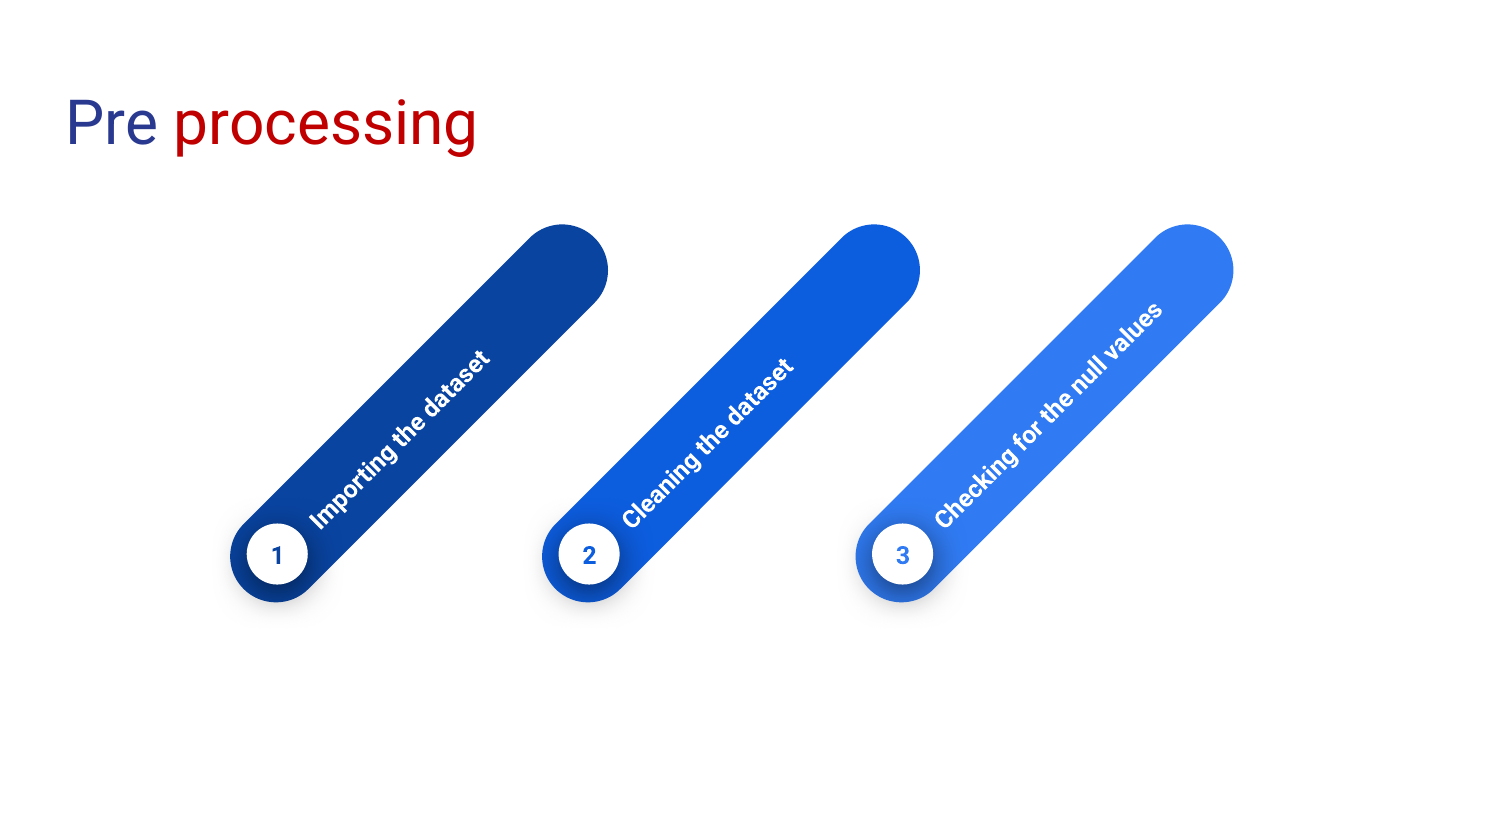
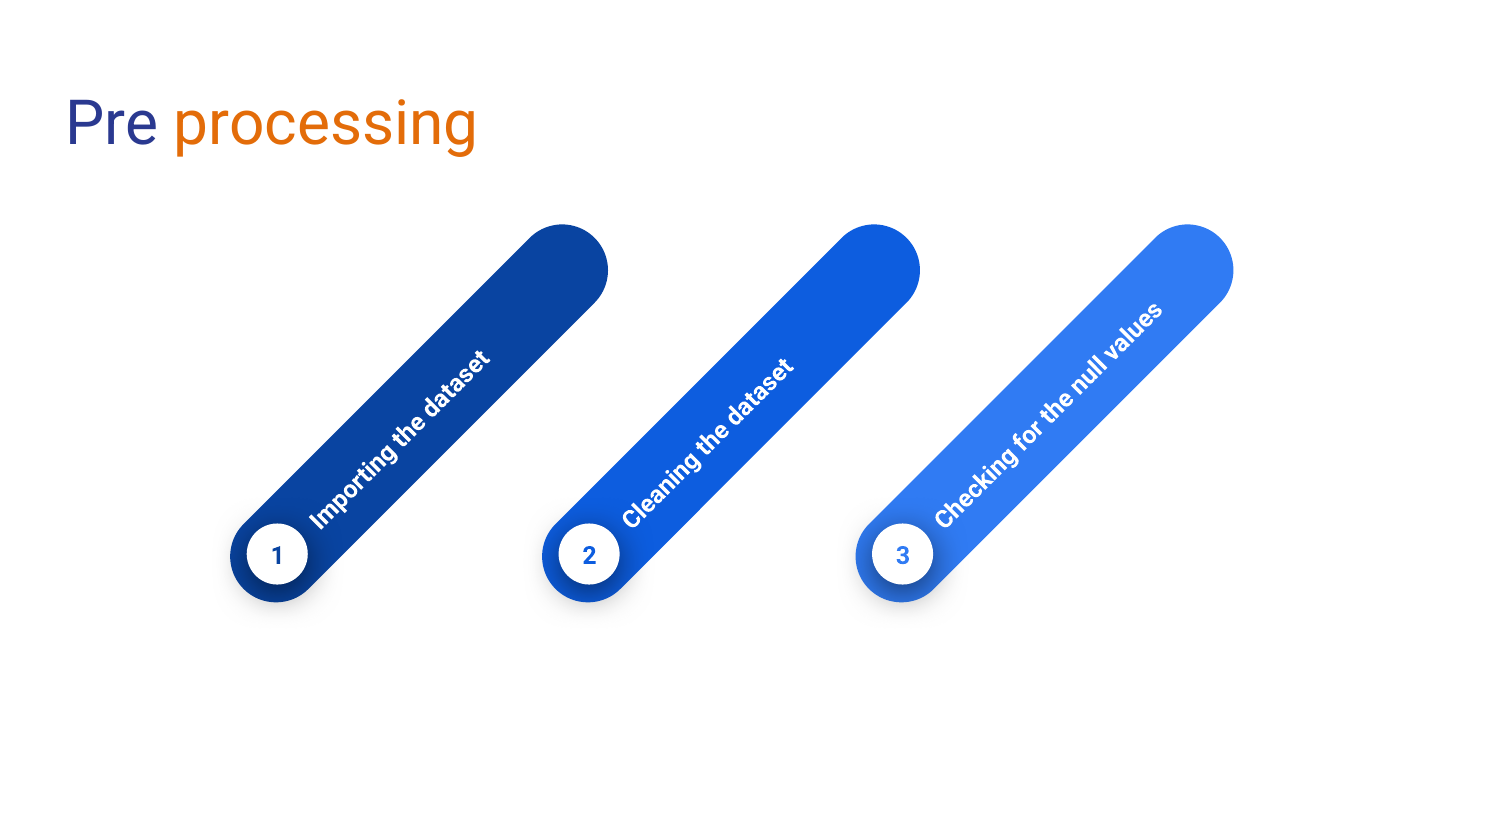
processing colour: red -> orange
